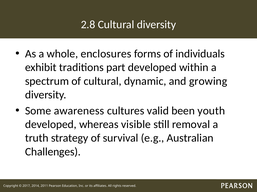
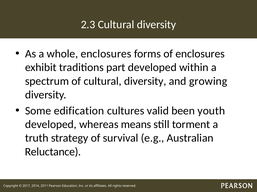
2.8: 2.8 -> 2.3
of individuals: individuals -> enclosures
of cultural dynamic: dynamic -> diversity
awareness: awareness -> edification
visible: visible -> means
removal: removal -> torment
Challenges: Challenges -> Reluctance
